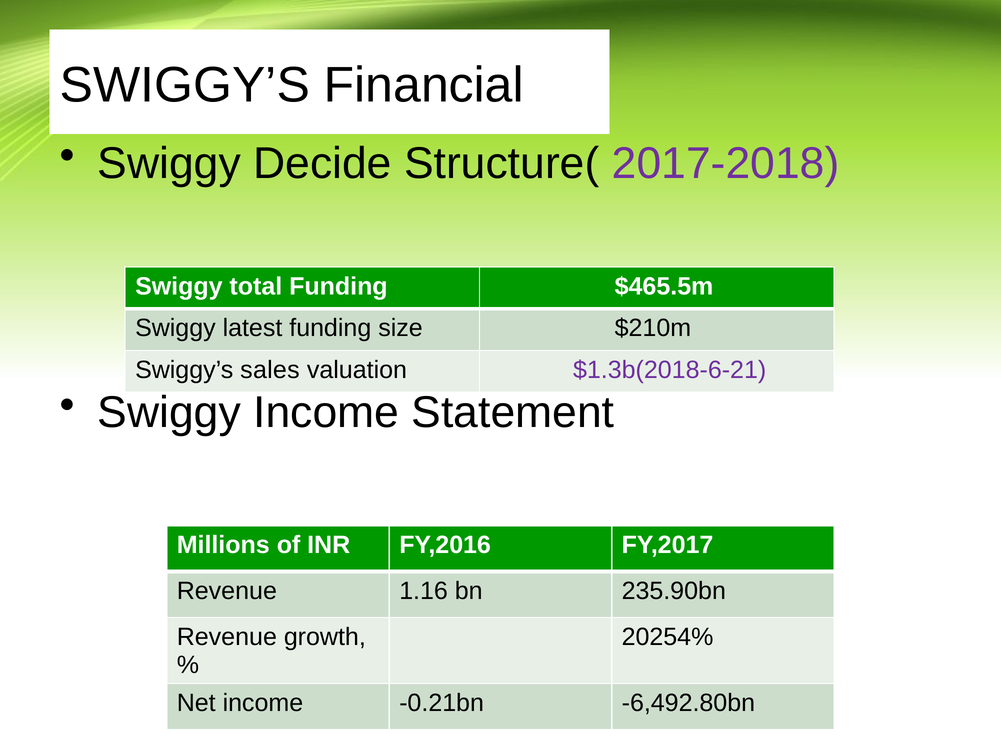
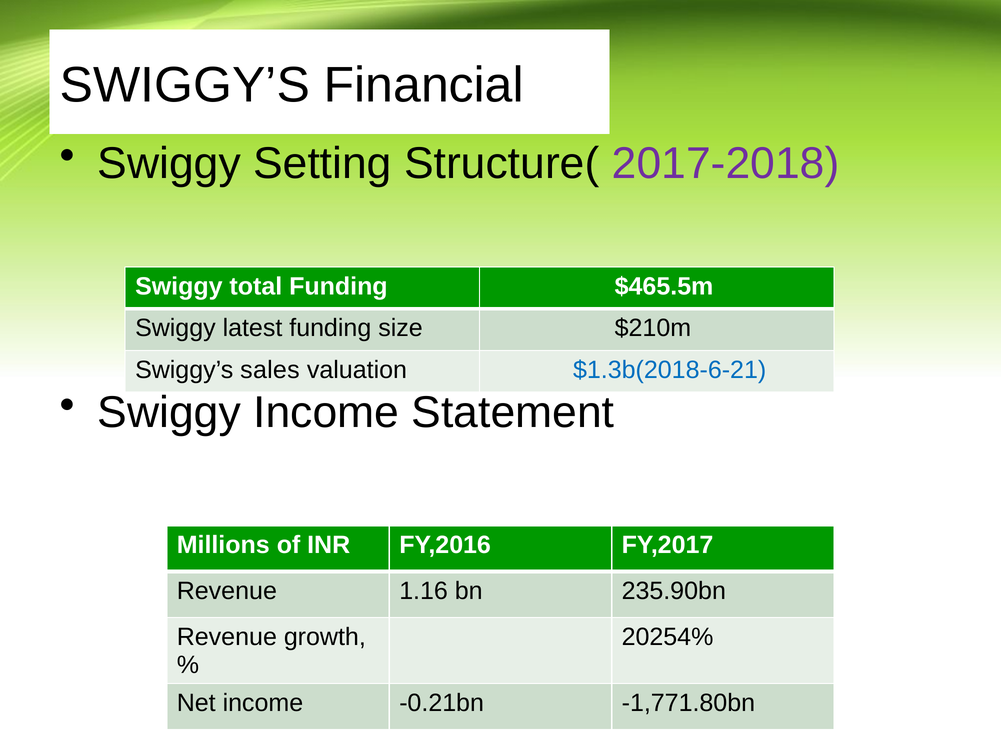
Decide: Decide -> Setting
$1.3b(2018-6-21 colour: purple -> blue
-6,492.80bn: -6,492.80bn -> -1,771.80bn
